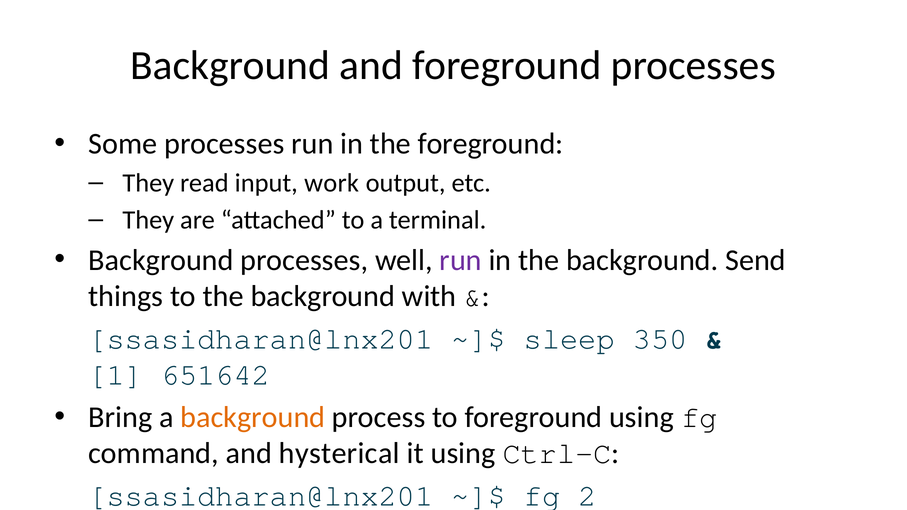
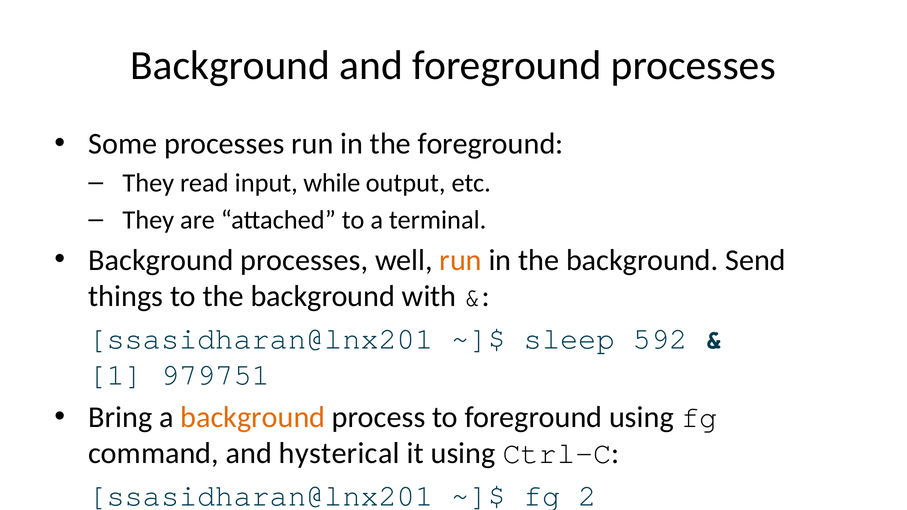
work: work -> while
run at (461, 260) colour: purple -> orange
350: 350 -> 592
651642: 651642 -> 979751
